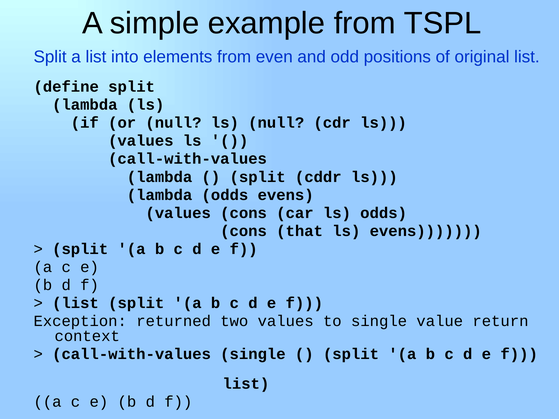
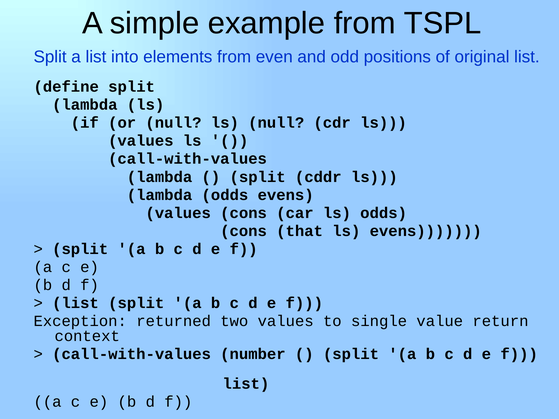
call-with-values single: single -> number
